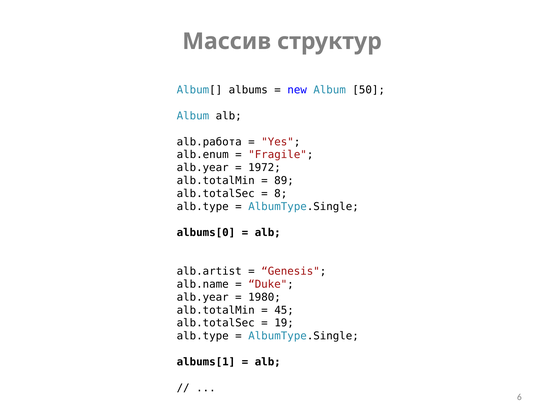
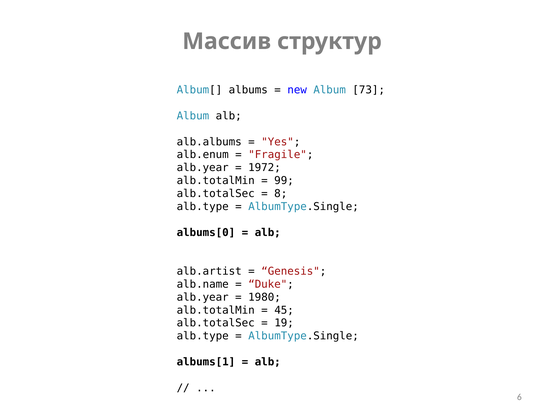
50: 50 -> 73
alb.работа: alb.работа -> alb.albums
89: 89 -> 99
